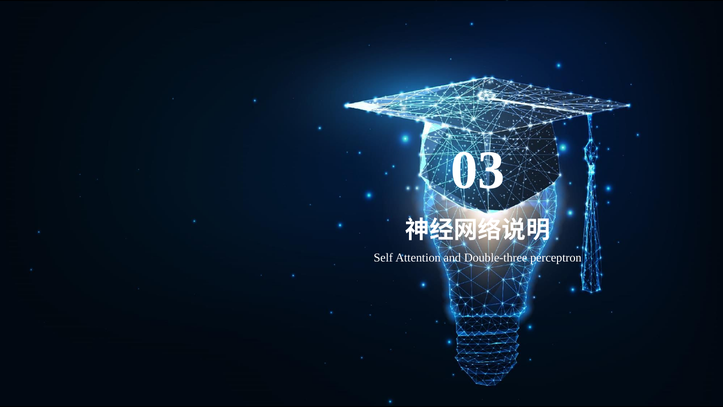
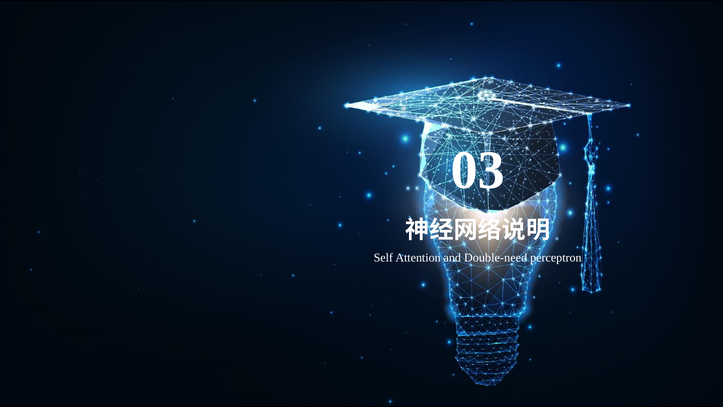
Double-three: Double-three -> Double-need
